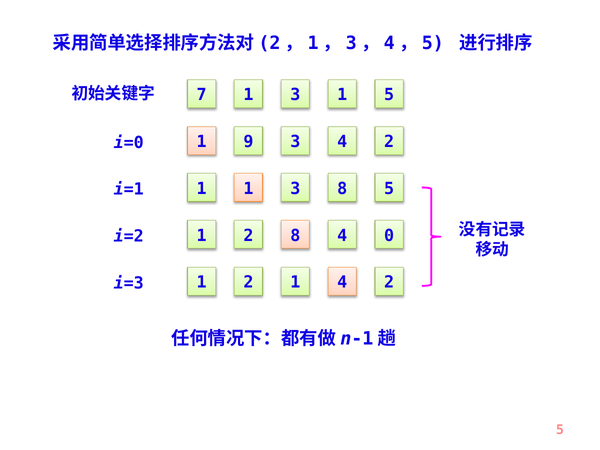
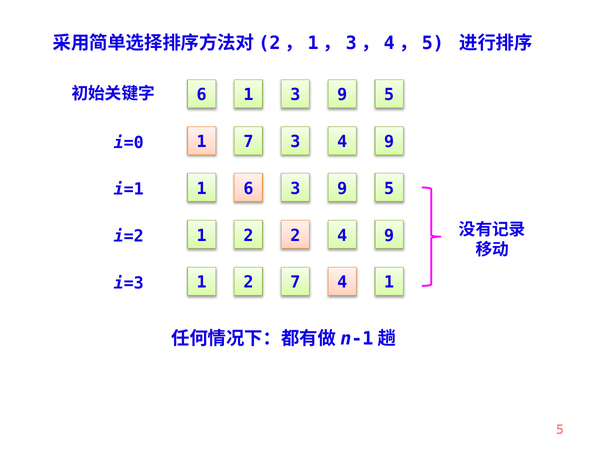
7 at (202, 95): 7 -> 6
1 3 1: 1 -> 9
1 9: 9 -> 7
3 4 2: 2 -> 9
1 1: 1 -> 6
8 at (342, 189): 8 -> 9
2 8: 8 -> 2
0 at (389, 236): 0 -> 9
2 1: 1 -> 7
2 at (389, 282): 2 -> 1
